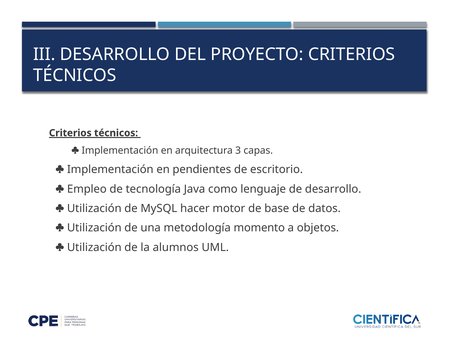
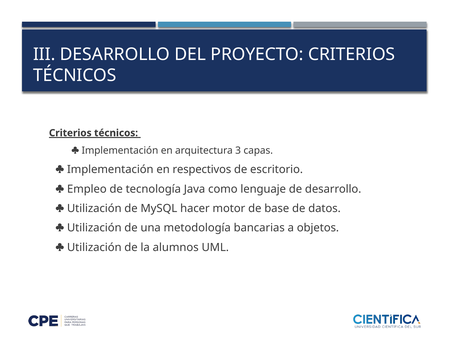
pendientes: pendientes -> respectivos
momento: momento -> bancarias
